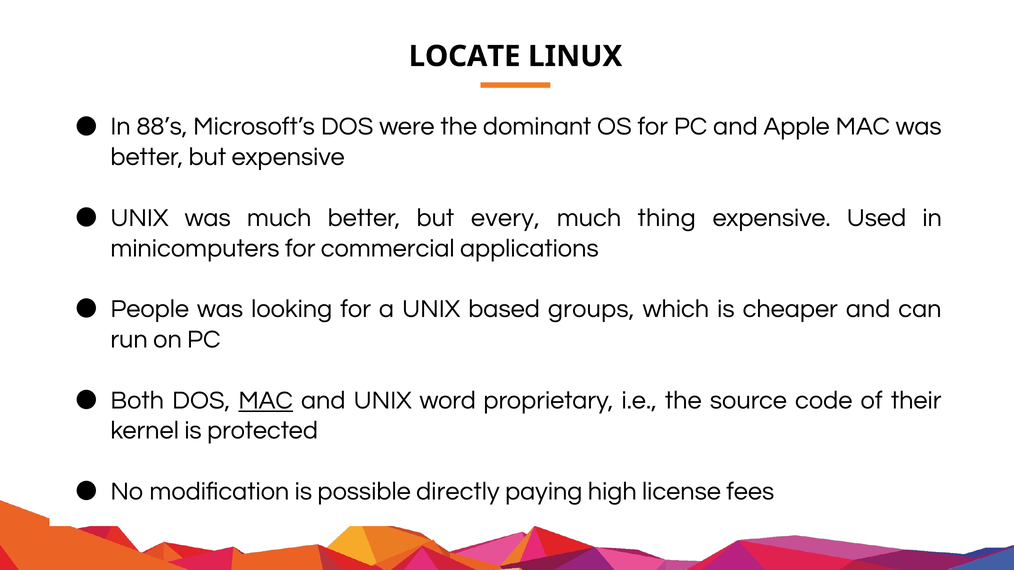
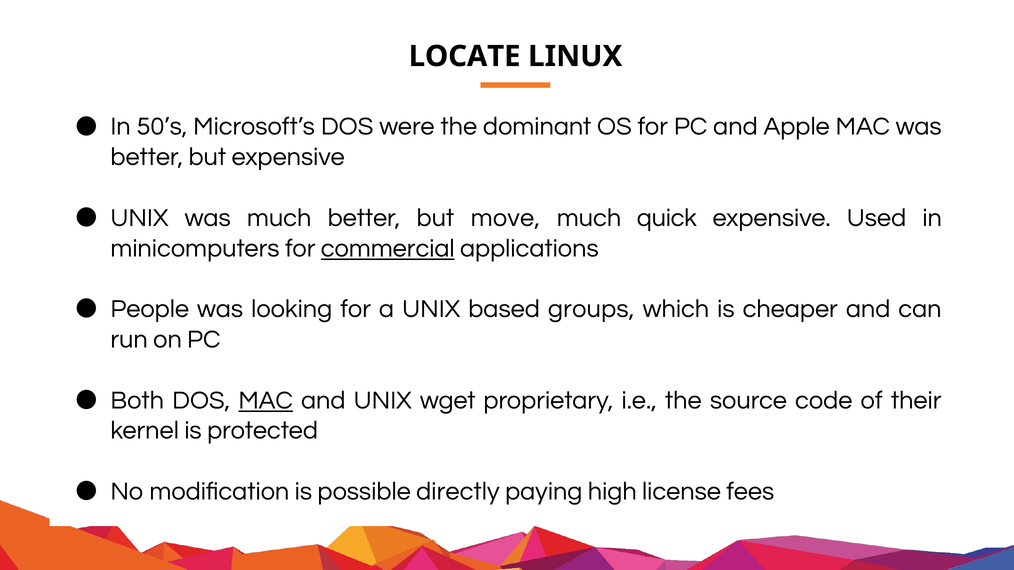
88’s: 88’s -> 50’s
every: every -> move
thing: thing -> quick
commercial underline: none -> present
word: word -> wget
